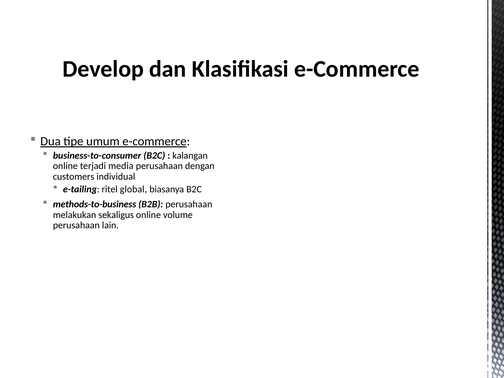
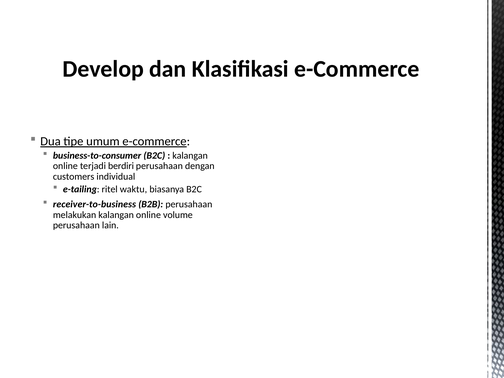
media: media -> berdiri
global: global -> waktu
methods-to-business: methods-to-business -> receiver-to-business
melakukan sekaligus: sekaligus -> kalangan
